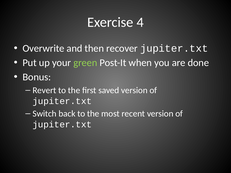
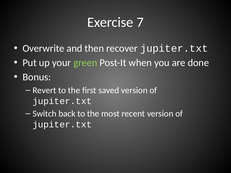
4: 4 -> 7
